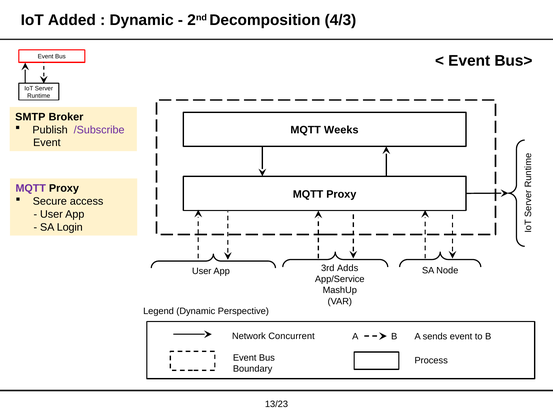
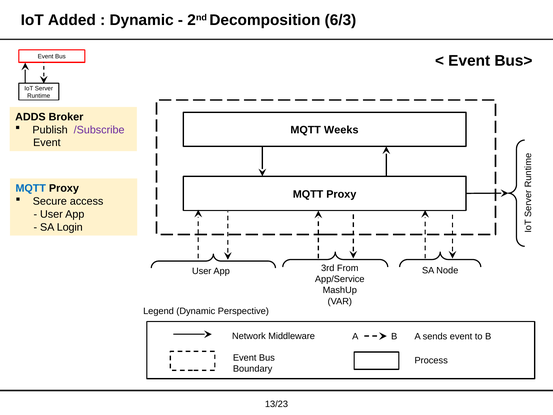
4/3: 4/3 -> 6/3
SMTP: SMTP -> ADDS
MQTT at (31, 188) colour: purple -> blue
Adds: Adds -> From
Concurrent: Concurrent -> Middleware
